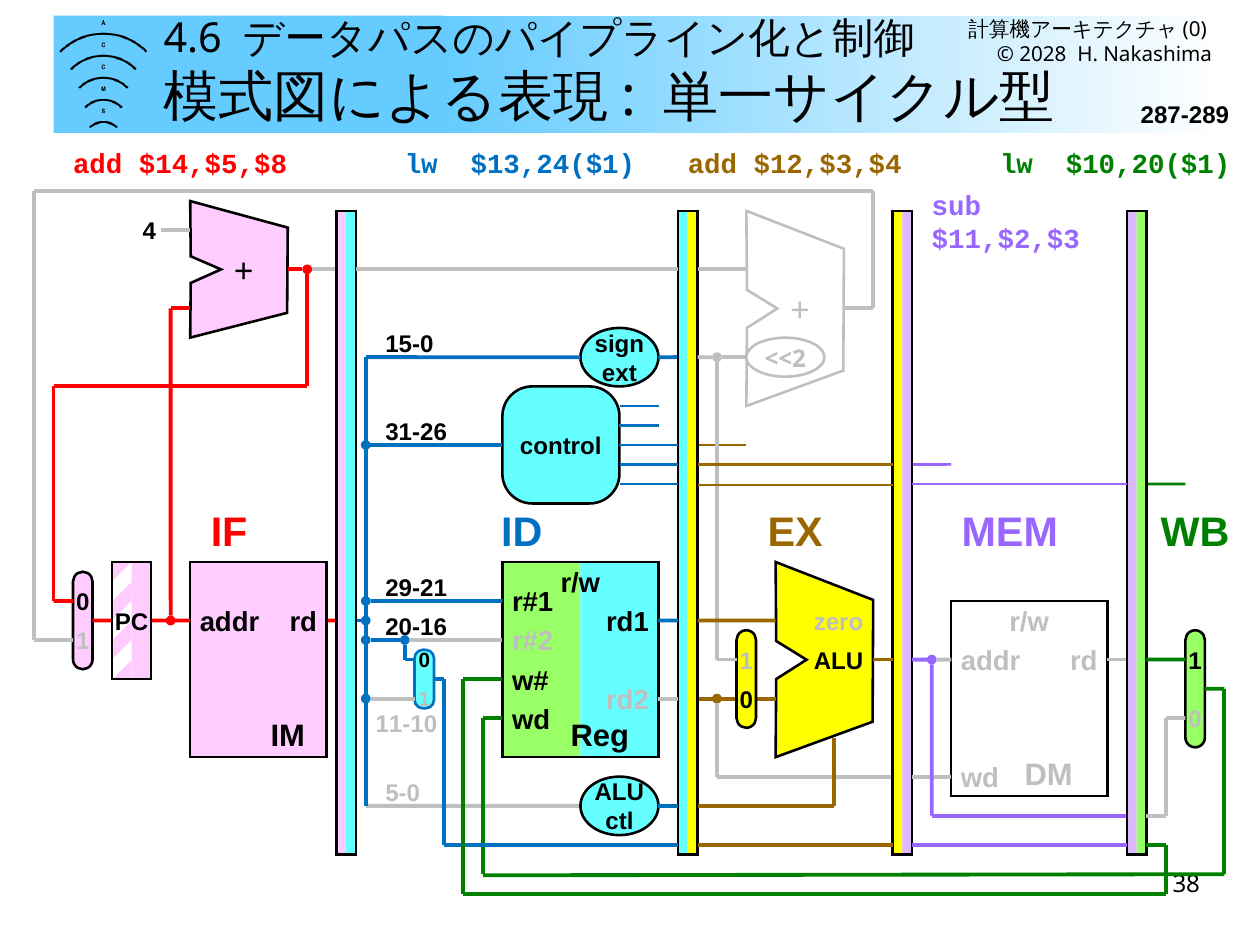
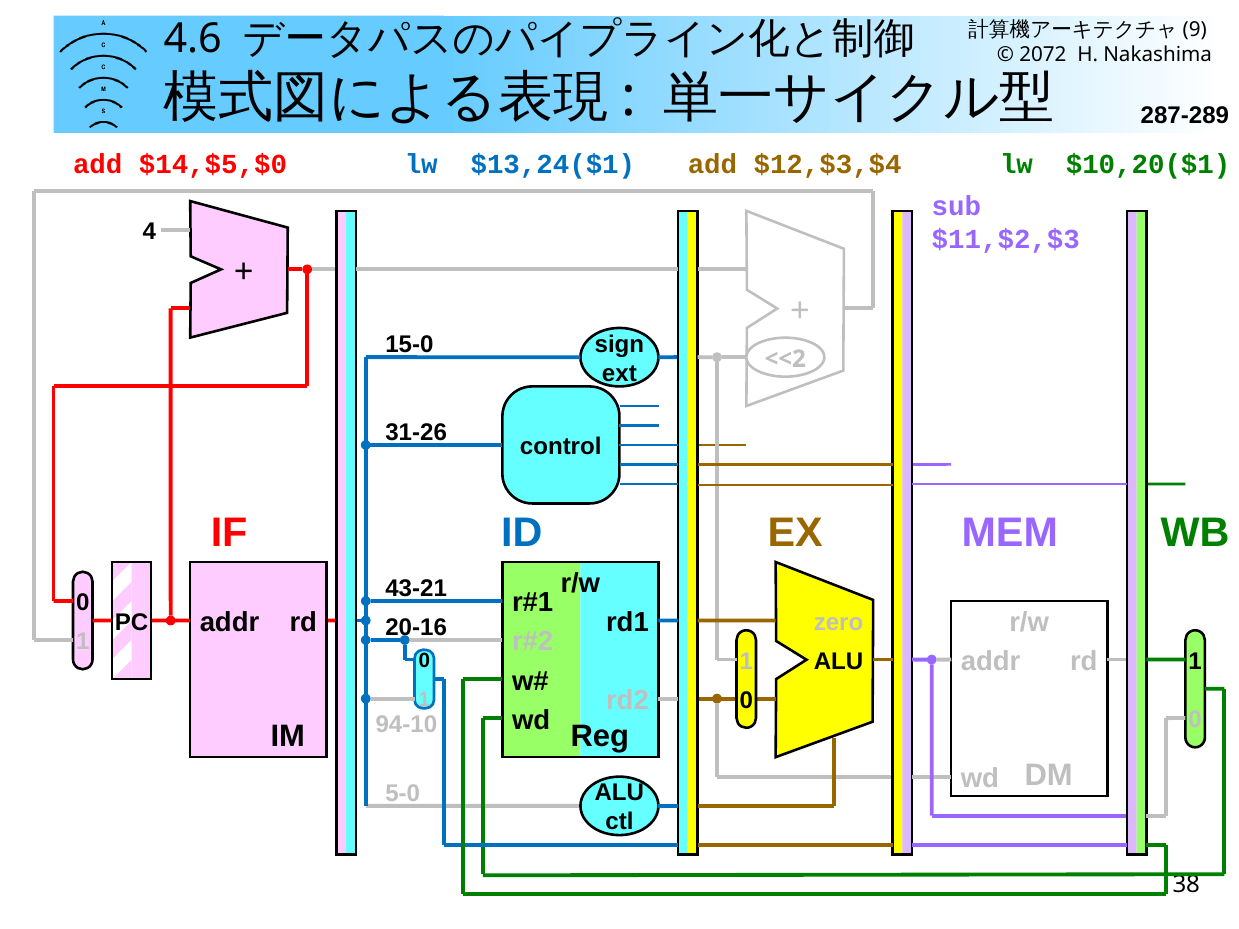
0 at (1195, 30): 0 -> 9
2028: 2028 -> 2072
$14,$5,$8: $14,$5,$8 -> $14,$5,$0
29-21: 29-21 -> 43-21
11-10: 11-10 -> 94-10
